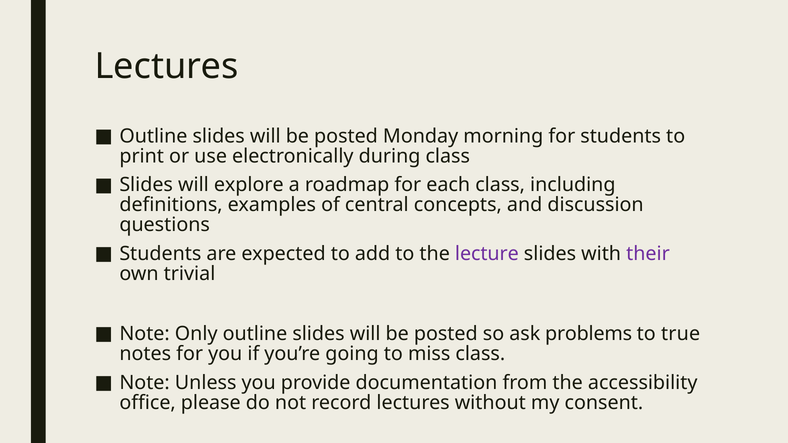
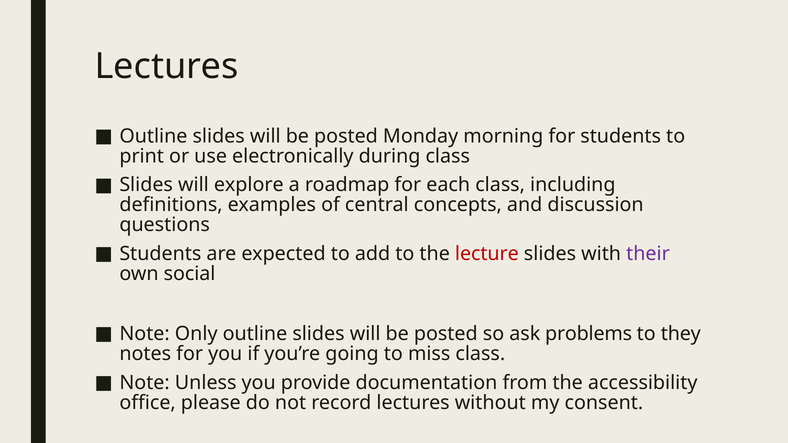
lecture colour: purple -> red
trivial: trivial -> social
true: true -> they
